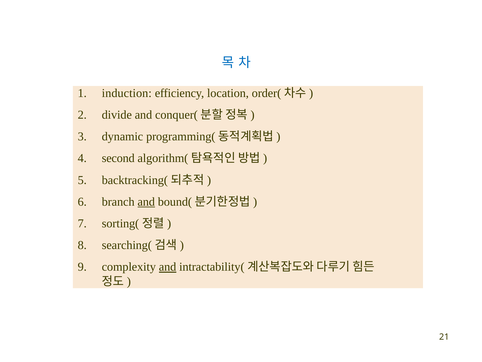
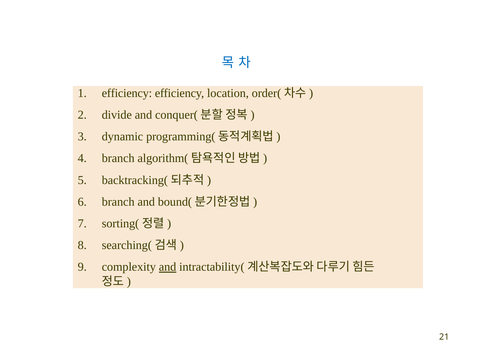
induction at (127, 93): induction -> efficiency
second at (118, 158): second -> branch
and at (146, 202) underline: present -> none
